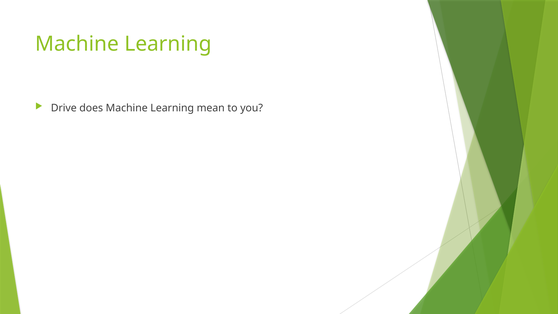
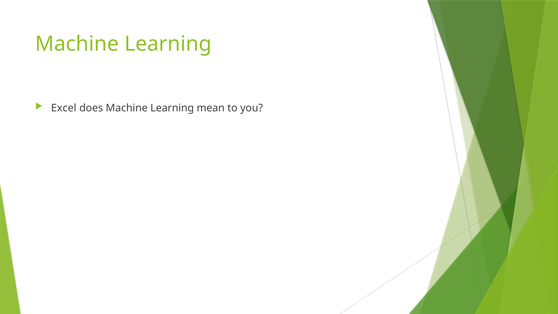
Drive: Drive -> Excel
